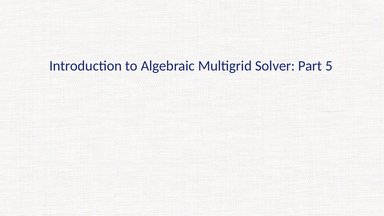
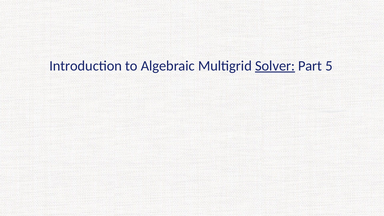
Solver underline: none -> present
